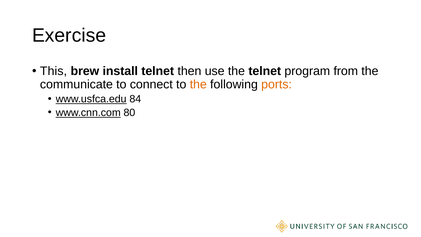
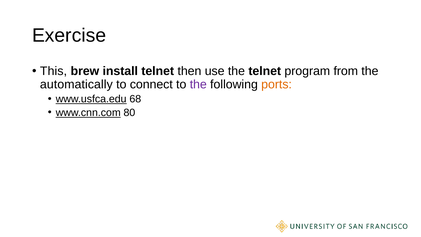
communicate: communicate -> automatically
the at (198, 84) colour: orange -> purple
84: 84 -> 68
